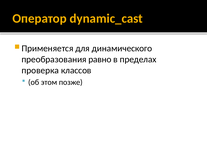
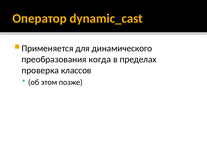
равно: равно -> когда
